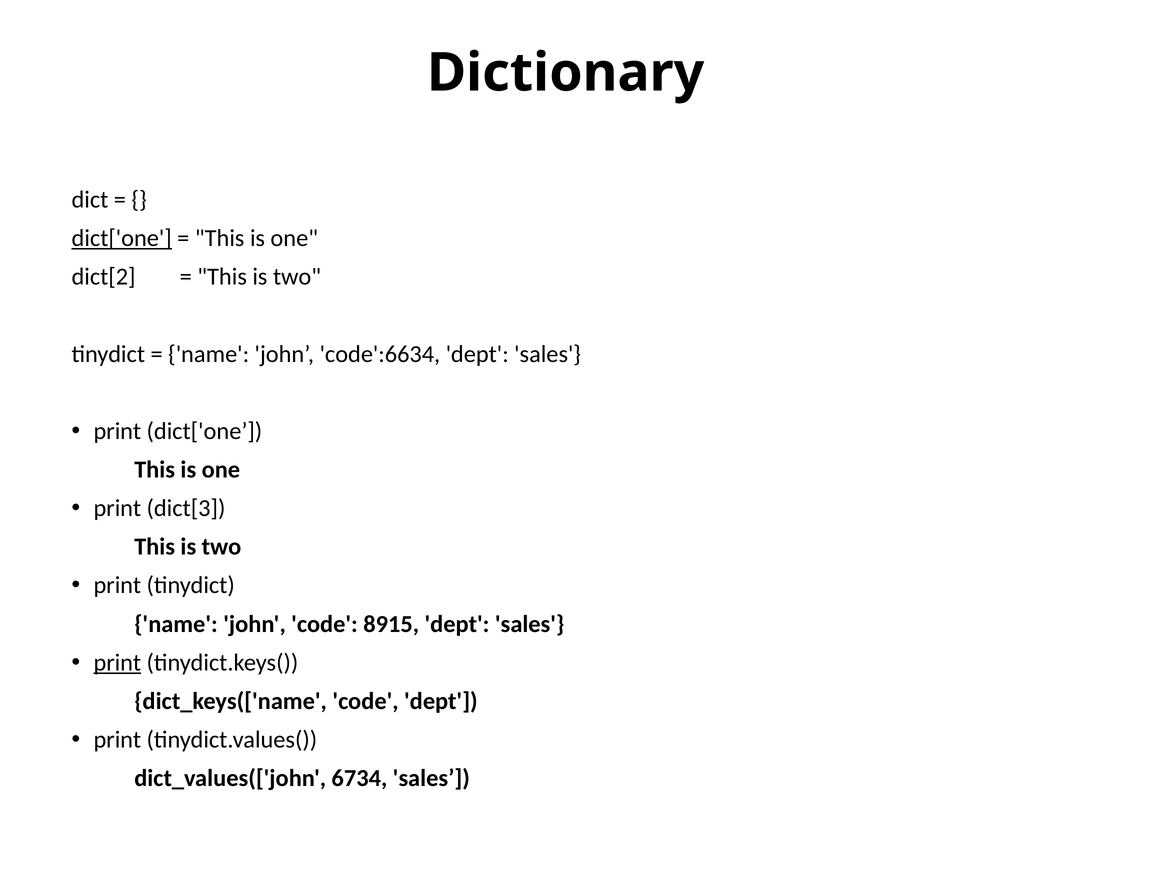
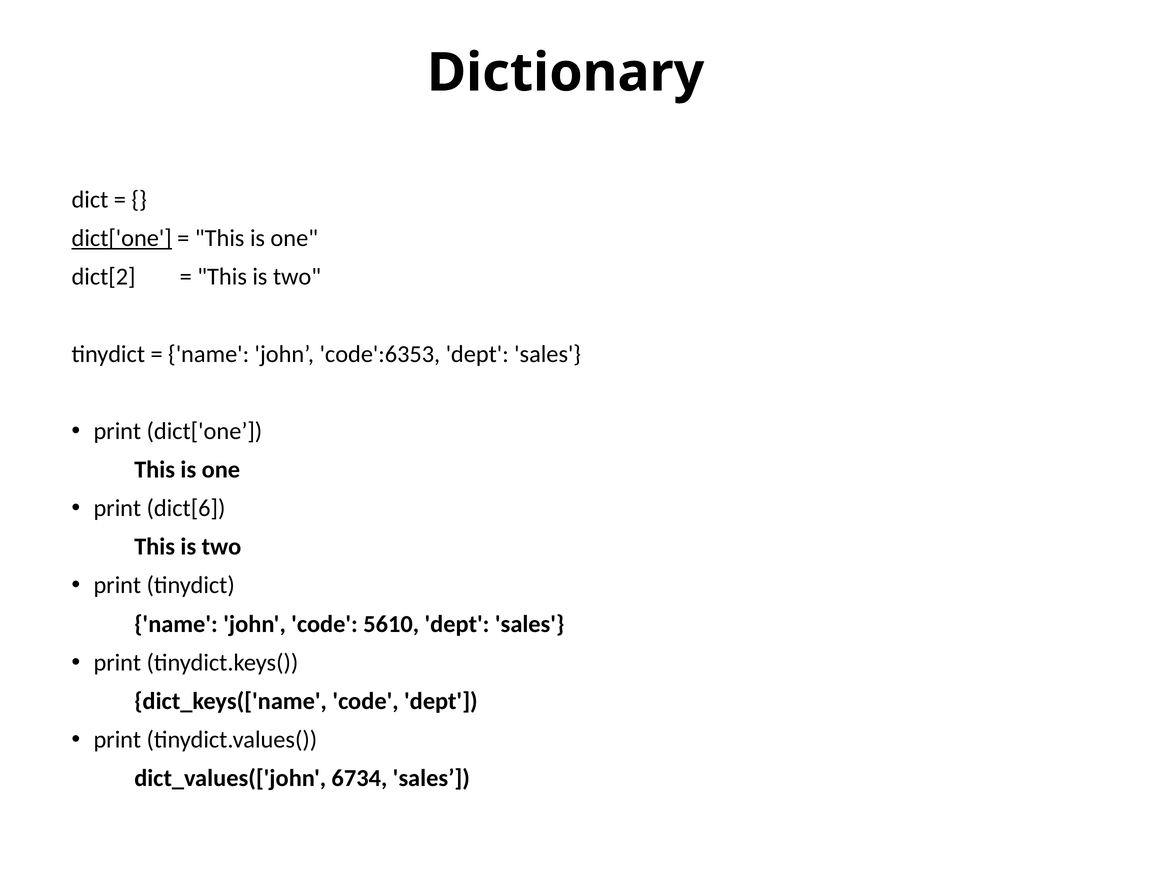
code':6634: code':6634 -> code':6353
dict[3: dict[3 -> dict[6
8915: 8915 -> 5610
print at (117, 663) underline: present -> none
